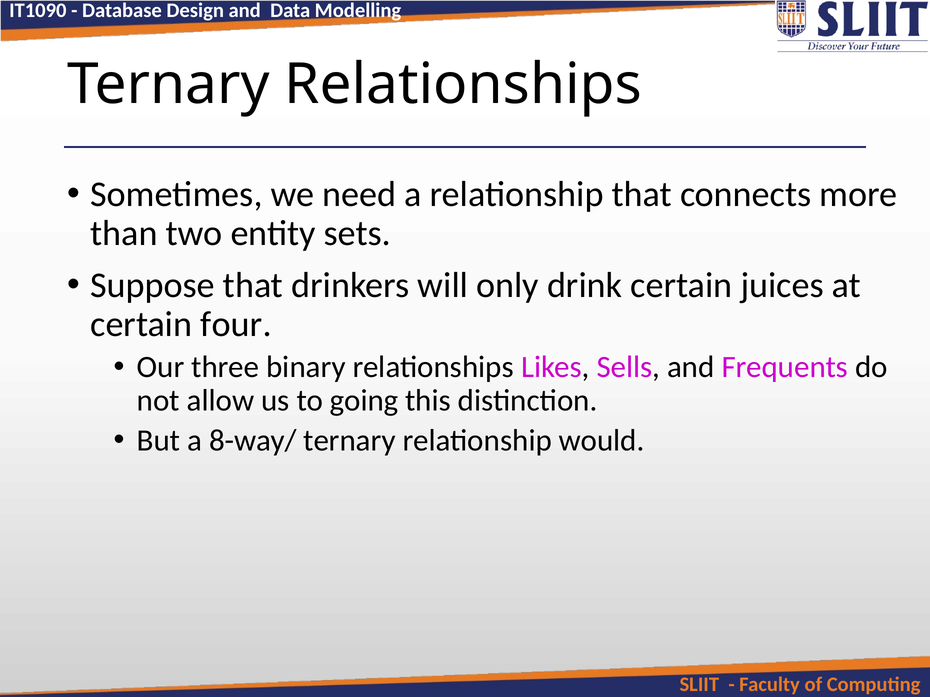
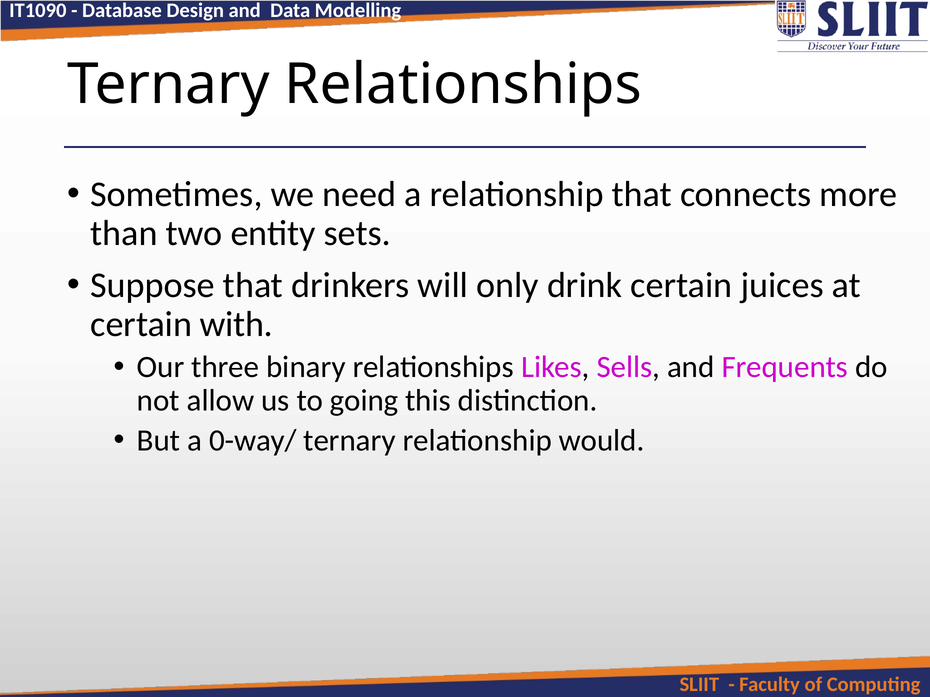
four: four -> with
8-way/: 8-way/ -> 0-way/
